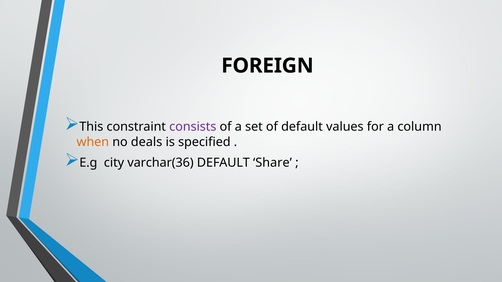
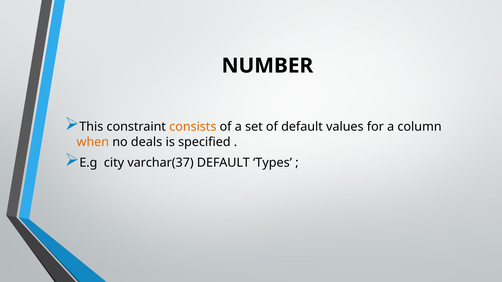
FOREIGN: FOREIGN -> NUMBER
consists colour: purple -> orange
varchar(36: varchar(36 -> varchar(37
Share: Share -> Types
